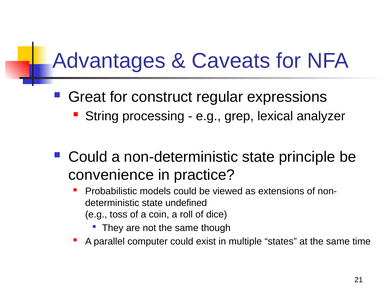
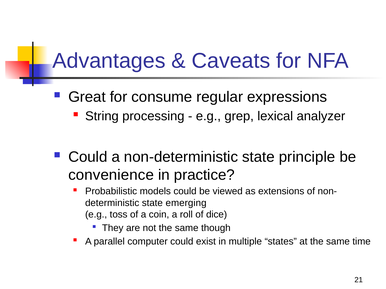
construct: construct -> consume
undefined: undefined -> emerging
